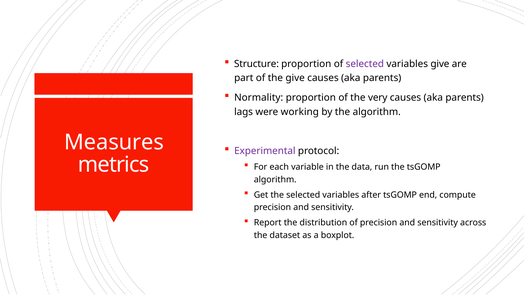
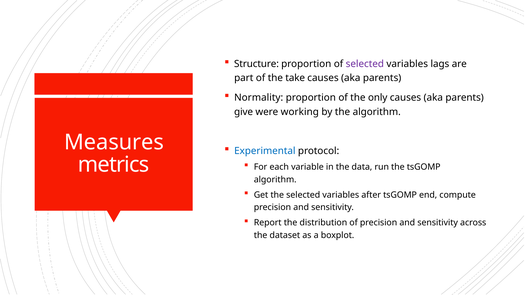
variables give: give -> lags
the give: give -> take
very: very -> only
lags: lags -> give
Experimental colour: purple -> blue
